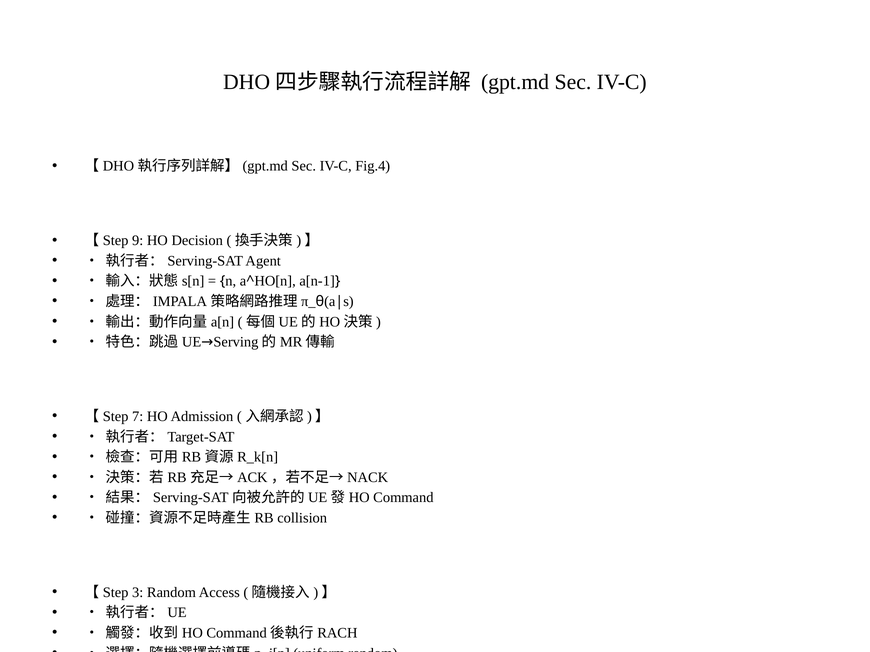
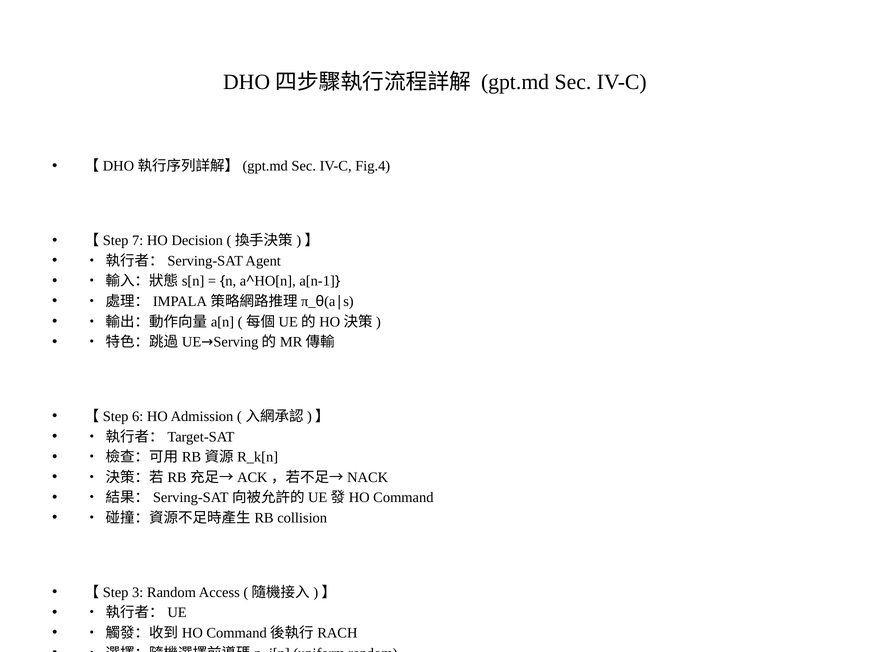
9: 9 -> 7
7: 7 -> 6
